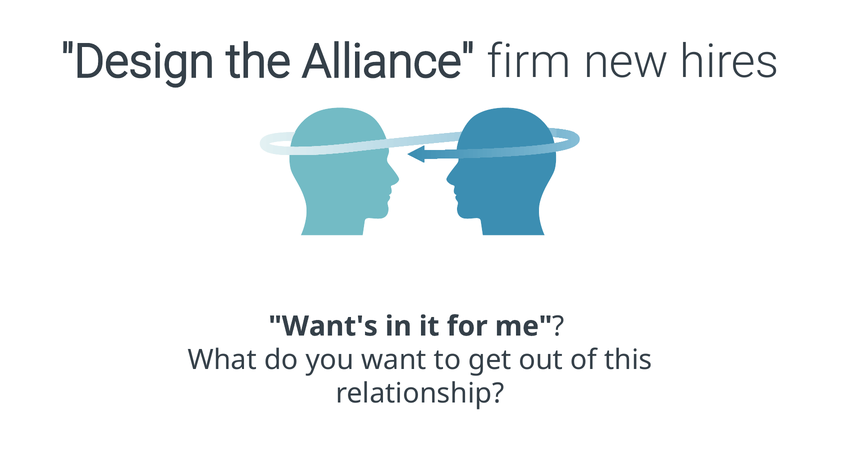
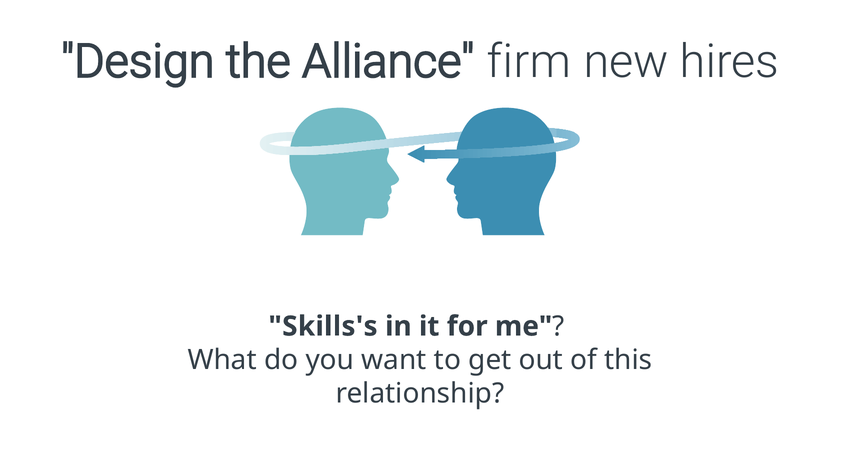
Want's: Want's -> Skills's
